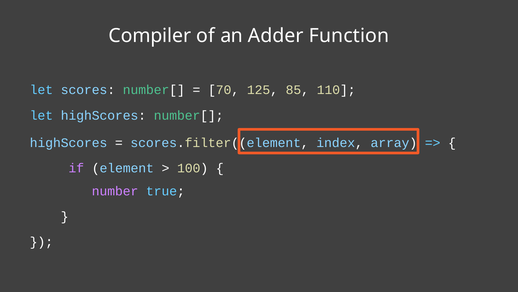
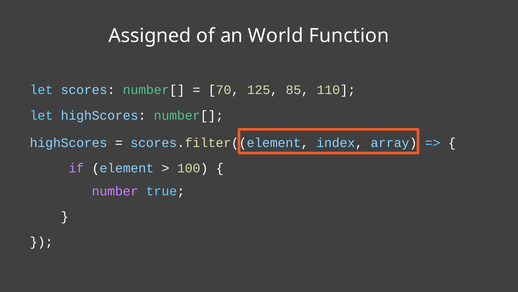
Compiler: Compiler -> Assigned
Adder: Adder -> World
